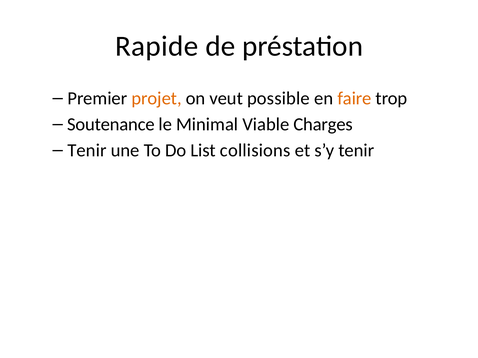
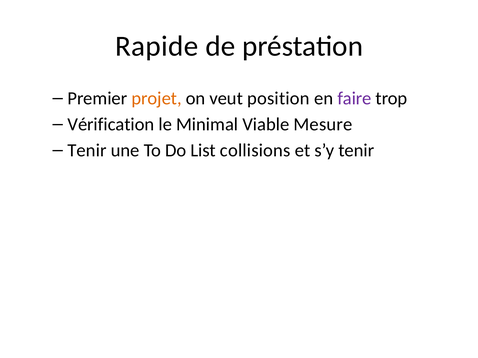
possible: possible -> position
faire colour: orange -> purple
Soutenance: Soutenance -> Vérification
Charges: Charges -> Mesure
